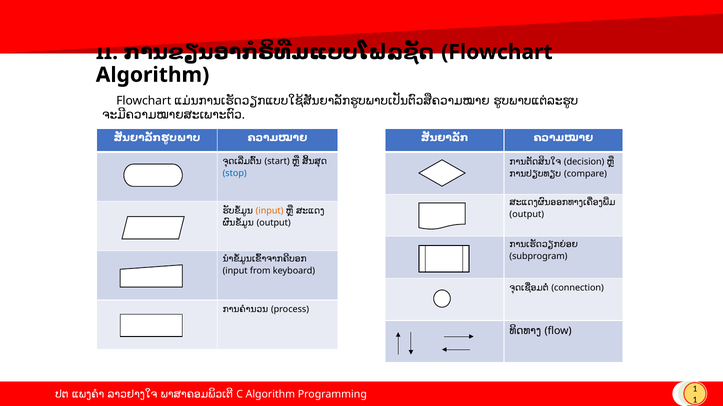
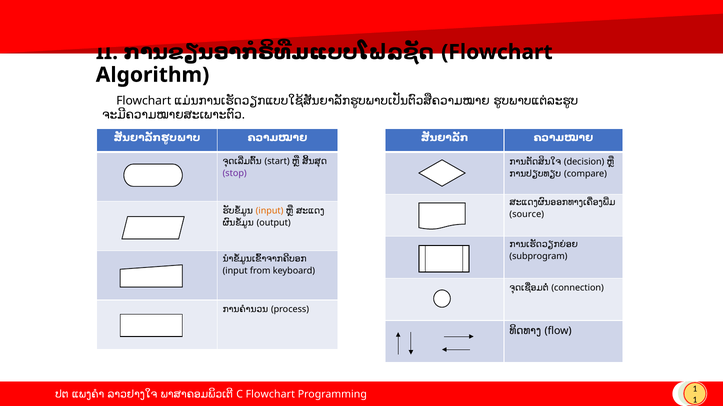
stop colour: blue -> purple
output at (527, 215): output -> source
C Algorithm: Algorithm -> Flowchart
